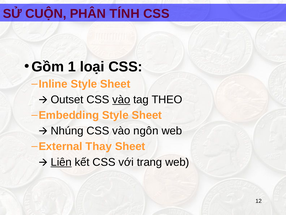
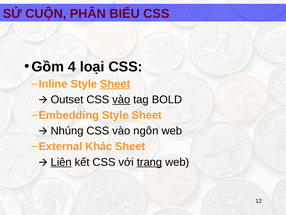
TÍNH: TÍNH -> BIỂU
1: 1 -> 4
Sheet at (115, 84) underline: none -> present
THEO: THEO -> BOLD
Thay: Thay -> Khác
trang underline: none -> present
